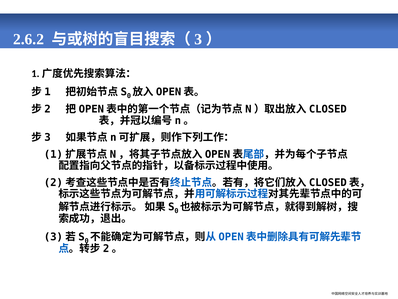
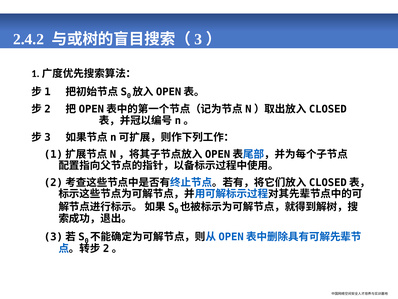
2.6.2: 2.6.2 -> 2.4.2
